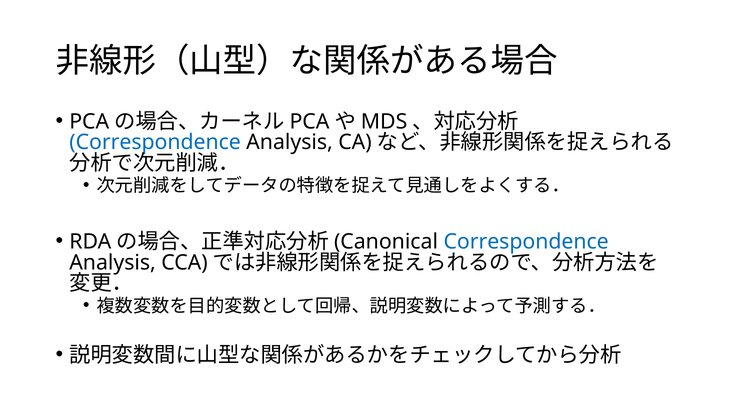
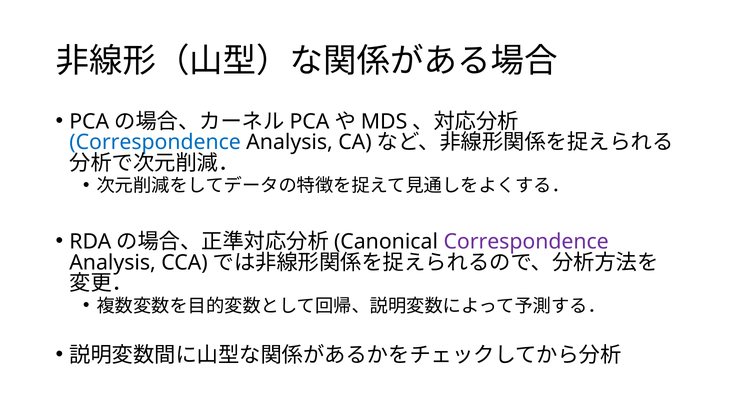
Correspondence at (526, 242) colour: blue -> purple
